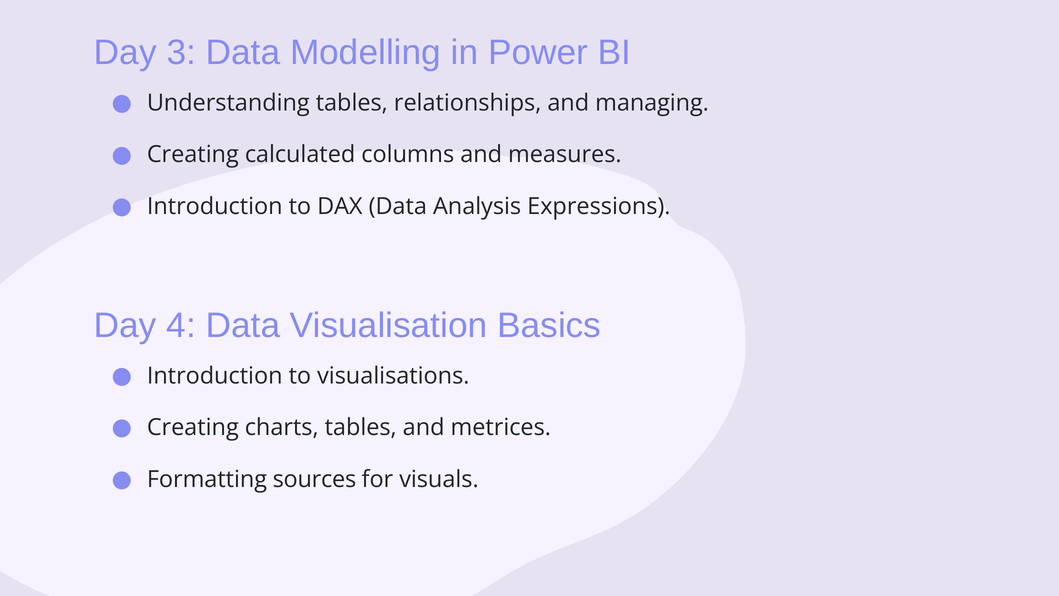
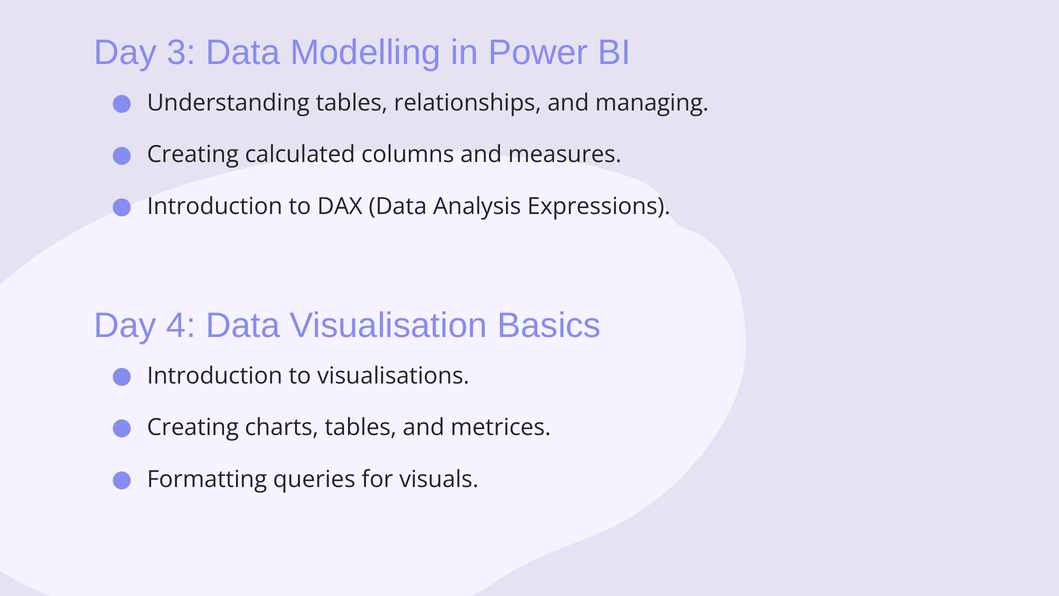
sources: sources -> queries
